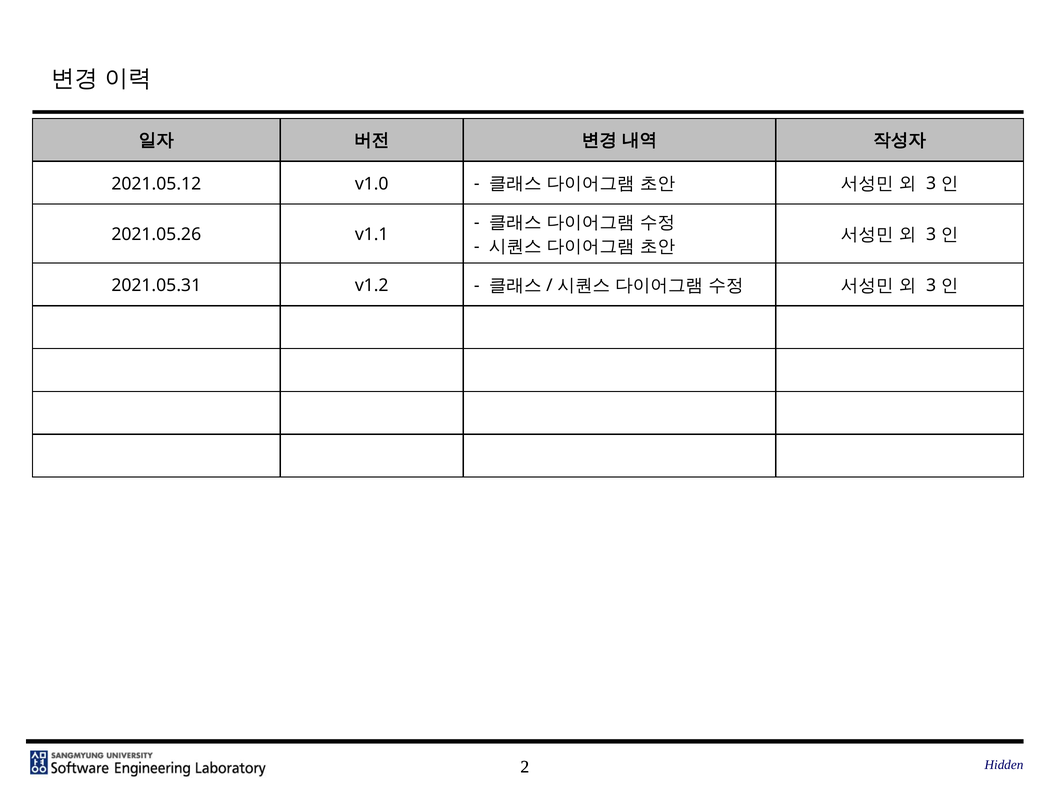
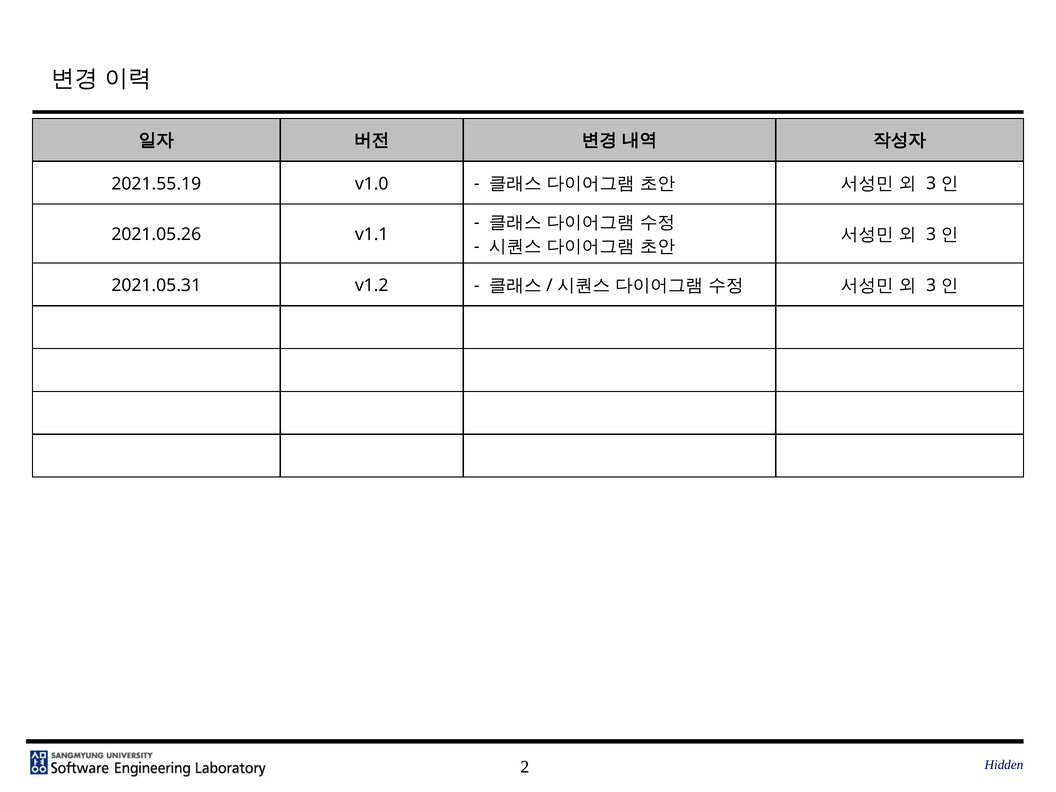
2021.05.12: 2021.05.12 -> 2021.55.19
